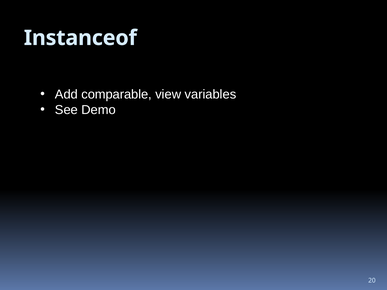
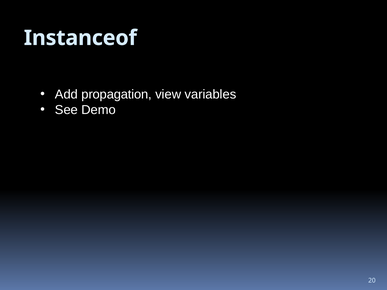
comparable: comparable -> propagation
